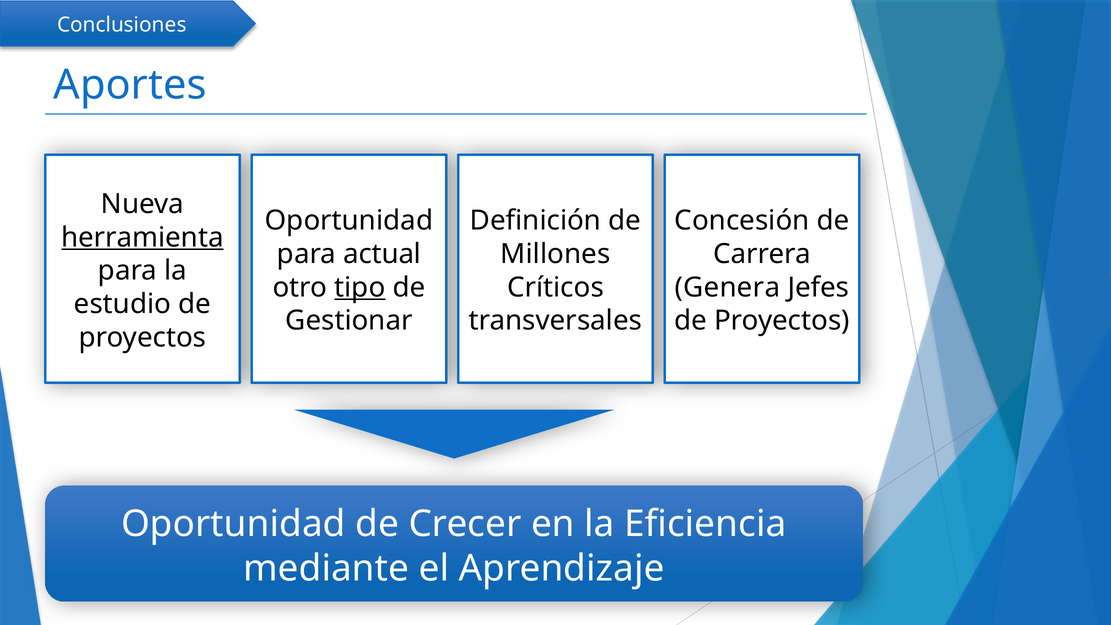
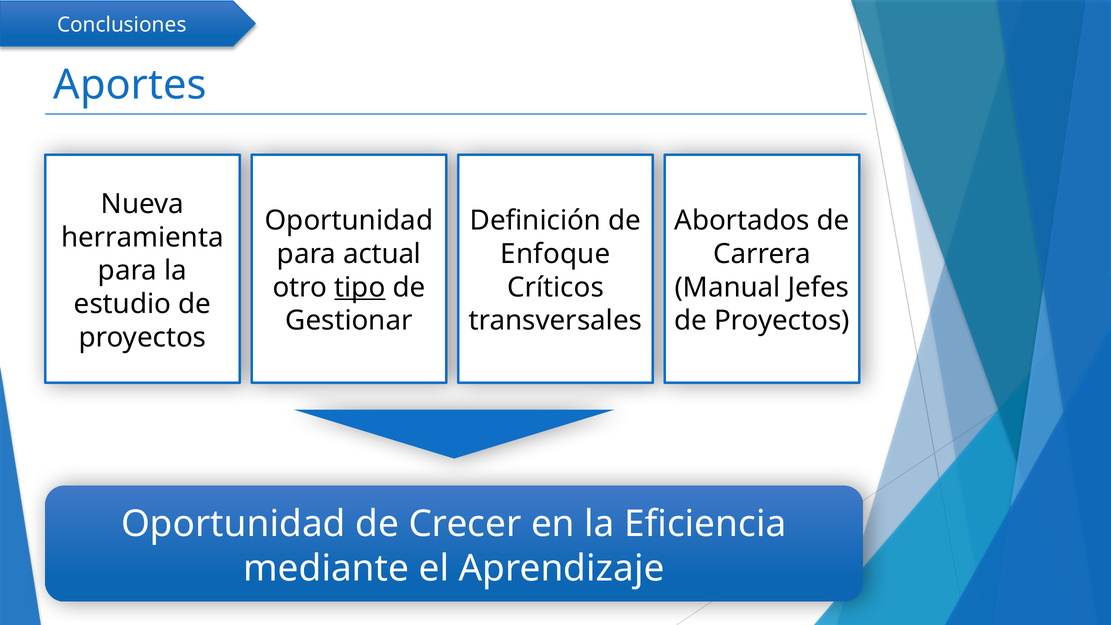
Concesión: Concesión -> Abortados
herramienta underline: present -> none
Millones: Millones -> Enfoque
Genera: Genera -> Manual
